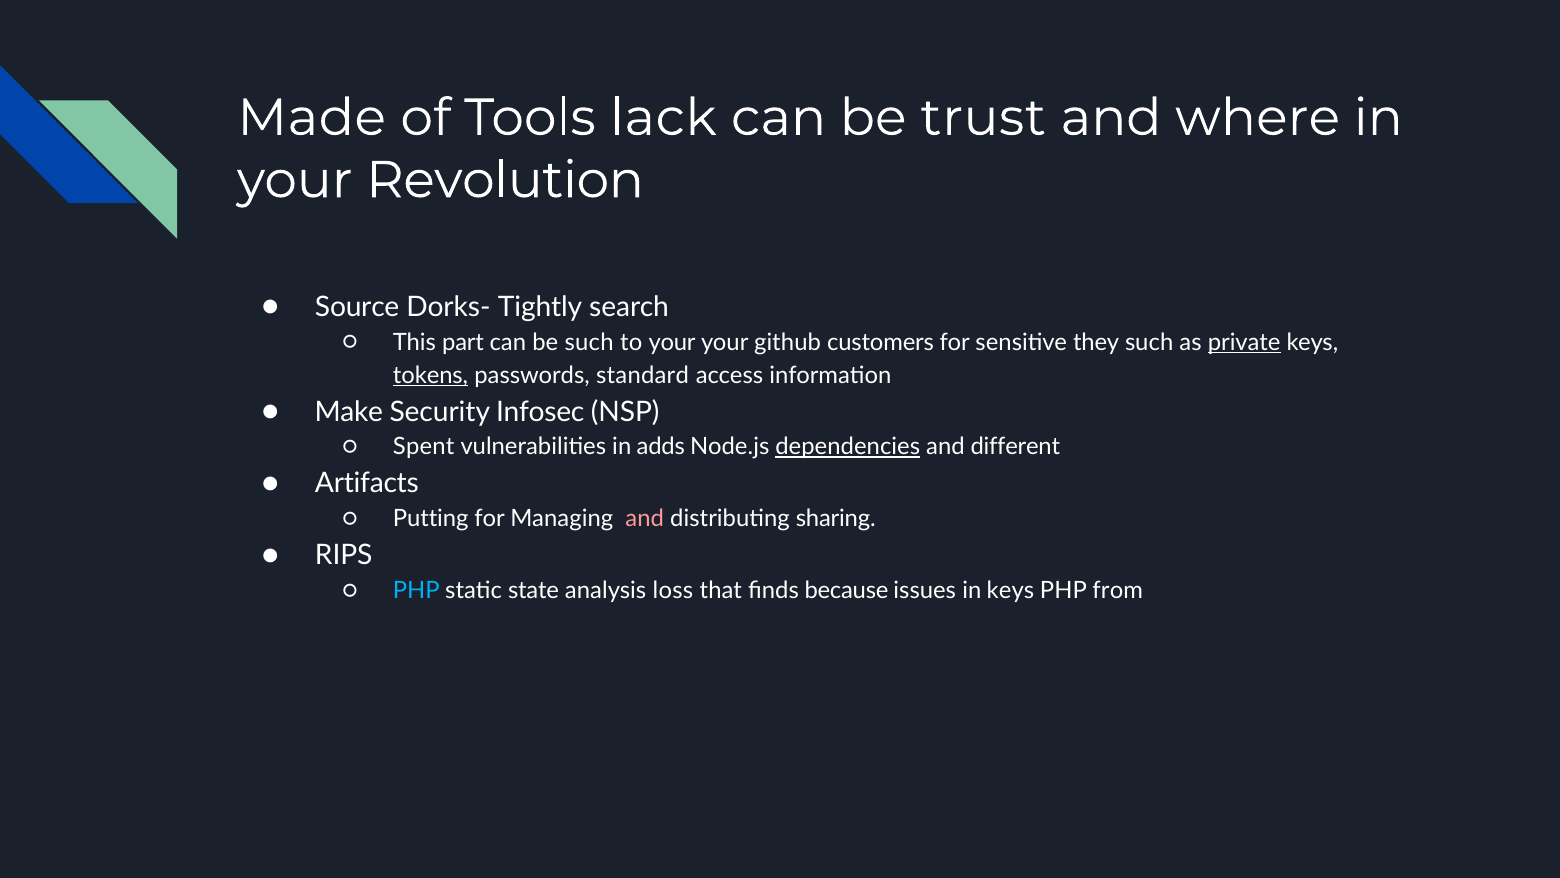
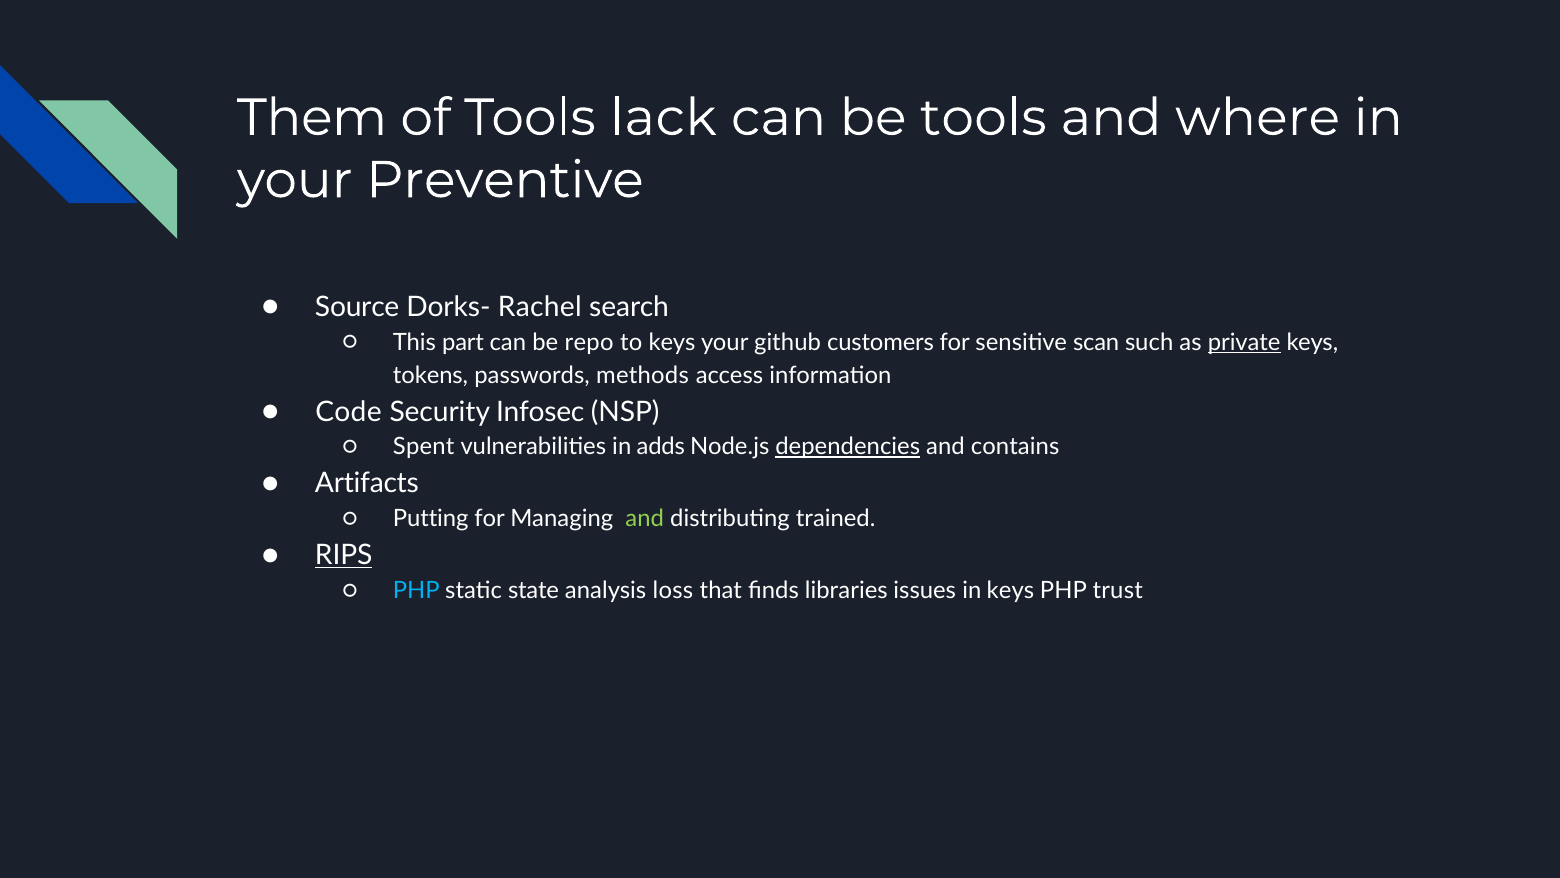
Made: Made -> Them
be trust: trust -> tools
Revolution: Revolution -> Preventive
Tightly: Tightly -> Rachel
be such: such -> repo
to your: your -> keys
they: they -> scan
tokens underline: present -> none
standard: standard -> methods
Make: Make -> Code
different: different -> contains
and at (645, 518) colour: pink -> light green
sharing: sharing -> trained
RIPS underline: none -> present
because: because -> libraries
from: from -> trust
